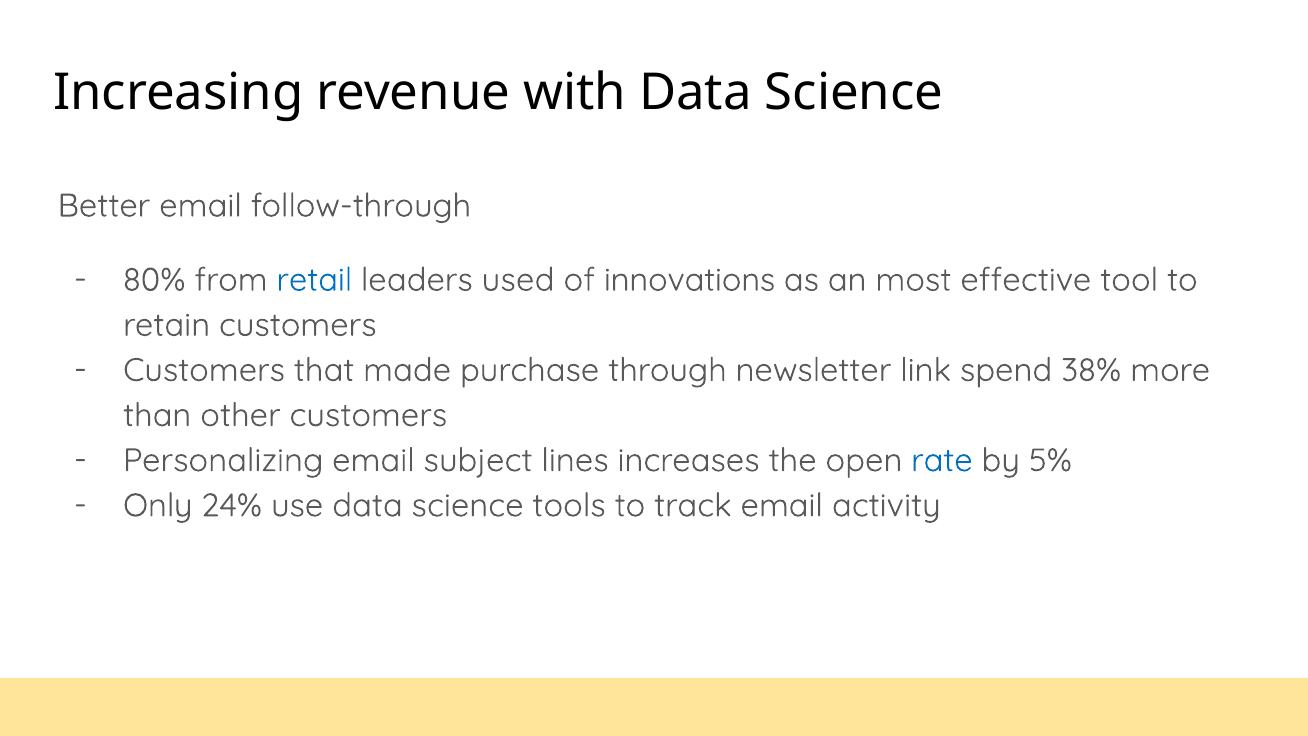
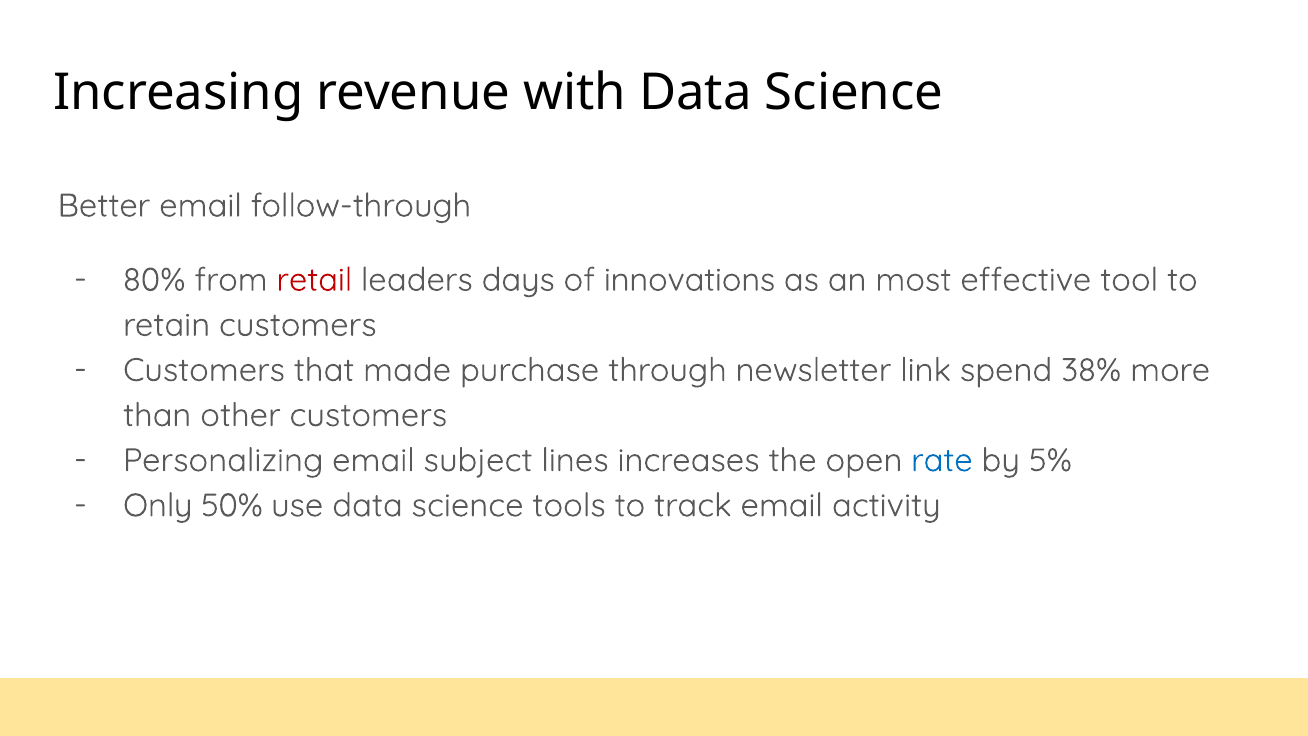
retail colour: blue -> red
used: used -> days
24%: 24% -> 50%
